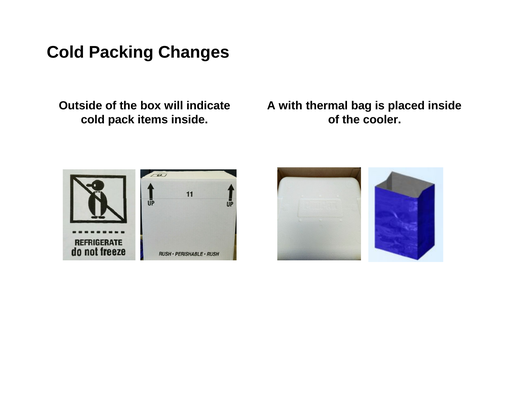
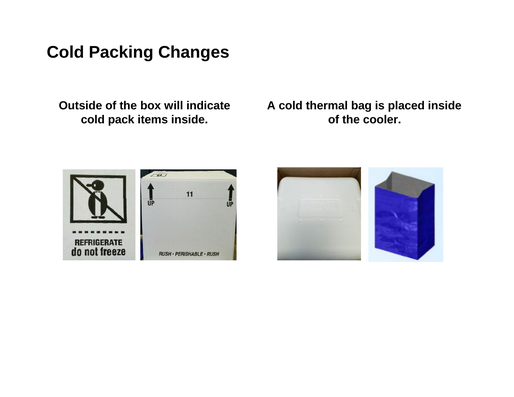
A with: with -> cold
